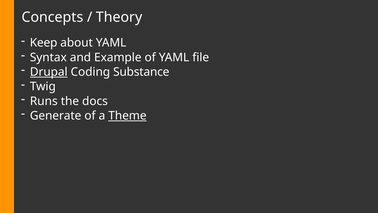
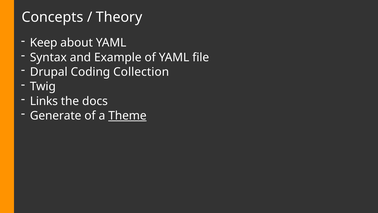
Drupal underline: present -> none
Substance: Substance -> Collection
Runs: Runs -> Links
